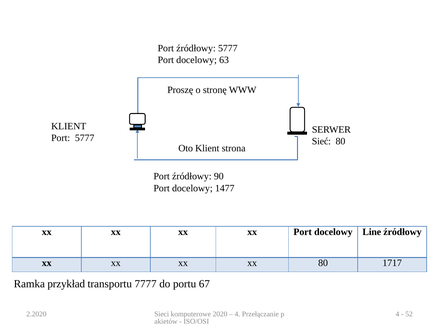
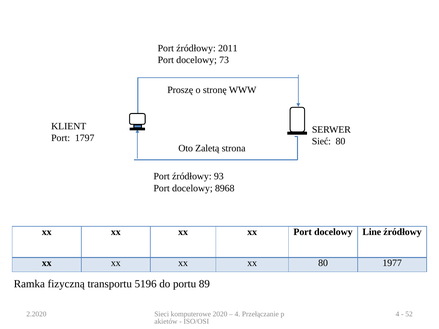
źródłowy 5777: 5777 -> 2011
63: 63 -> 73
Port 5777: 5777 -> 1797
Oto Klient: Klient -> Zaletą
90: 90 -> 93
1477: 1477 -> 8968
1717: 1717 -> 1977
przykład: przykład -> fizyczną
7777: 7777 -> 5196
67: 67 -> 89
